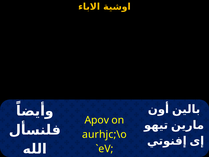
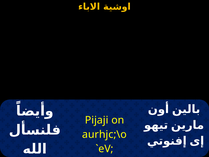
Apov: Apov -> Pijaji
